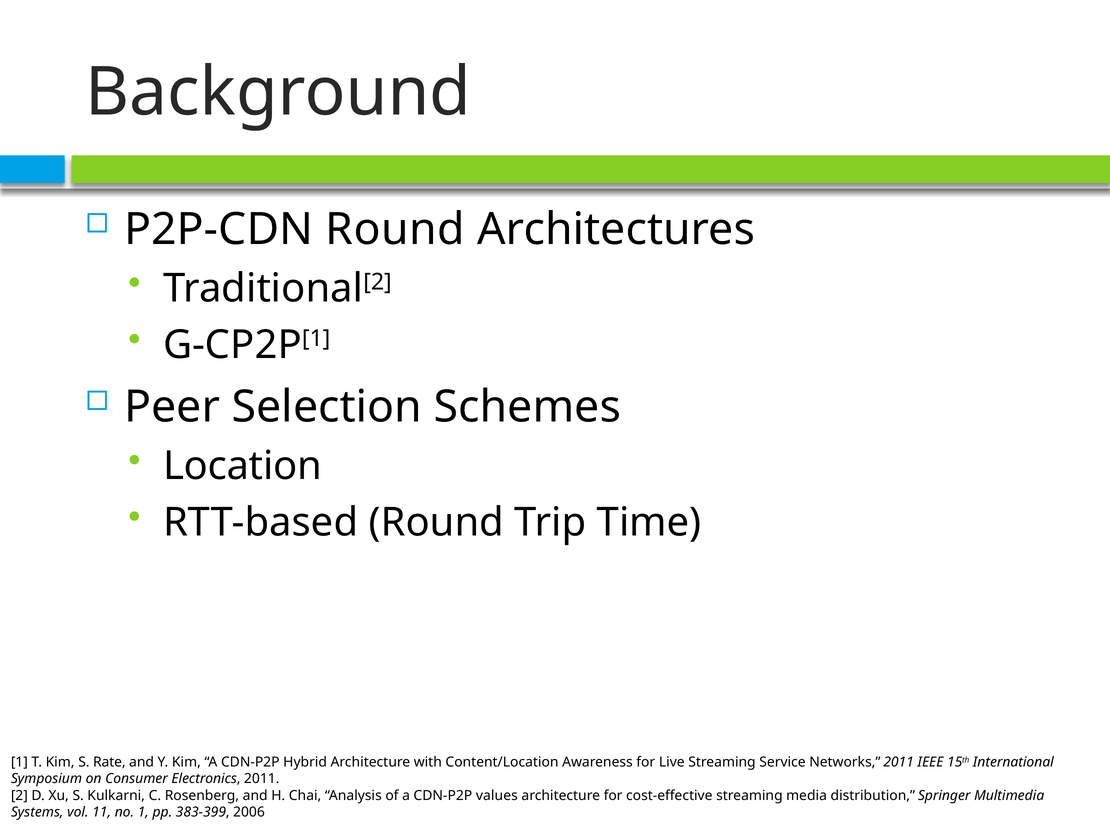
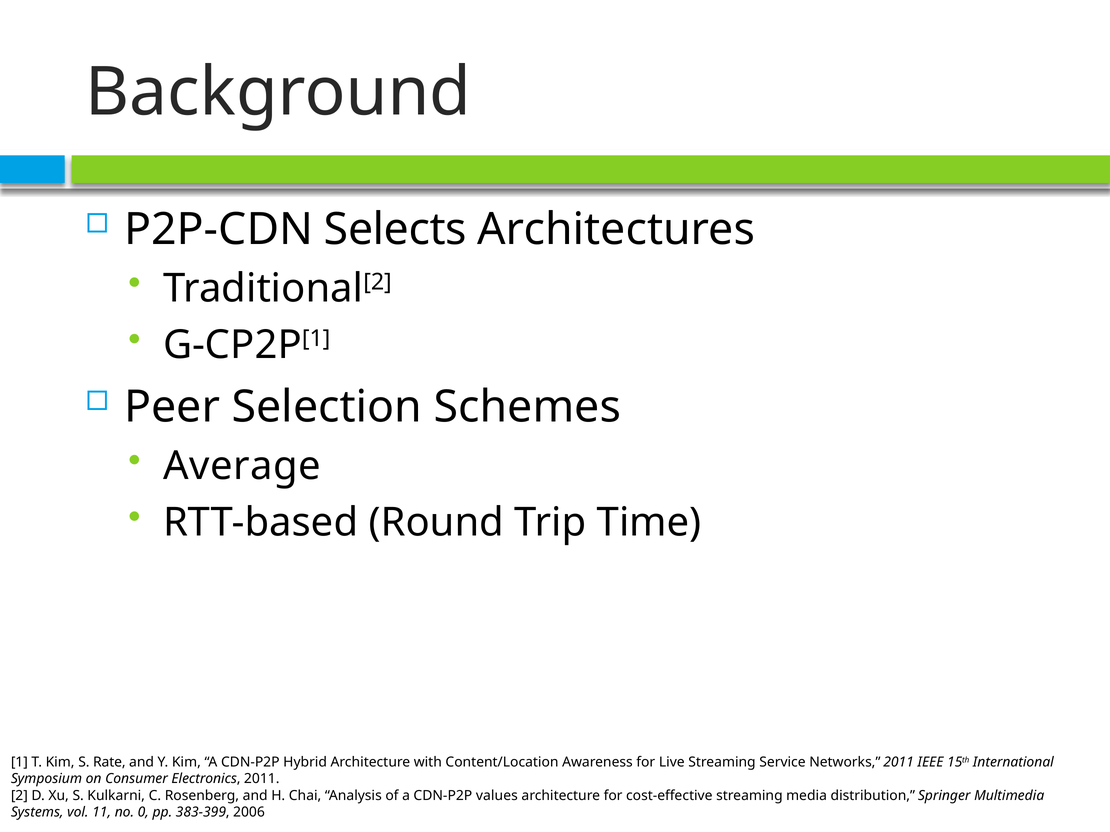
P2P-CDN Round: Round -> Selects
Location: Location -> Average
no 1: 1 -> 0
